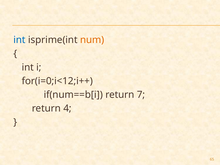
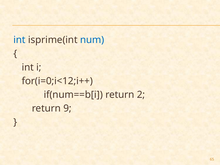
num colour: orange -> blue
7: 7 -> 2
4: 4 -> 9
